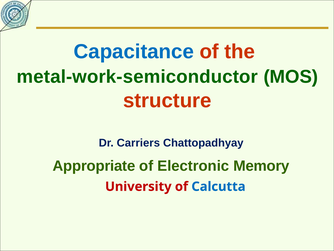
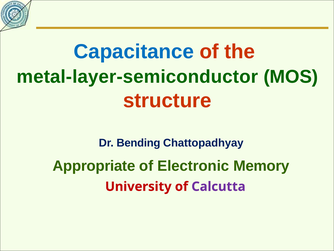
metal-work-semiconductor: metal-work-semiconductor -> metal-layer-semiconductor
Carriers: Carriers -> Bending
Calcutta colour: blue -> purple
